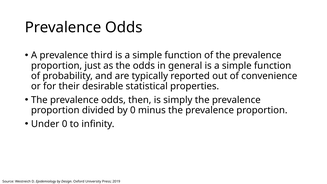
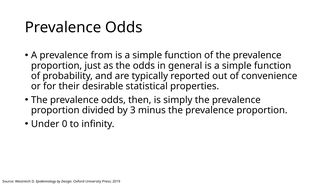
third: third -> from
by 0: 0 -> 3
